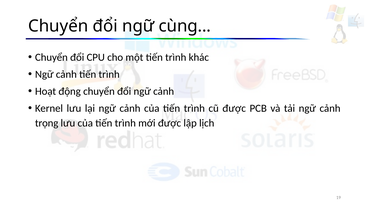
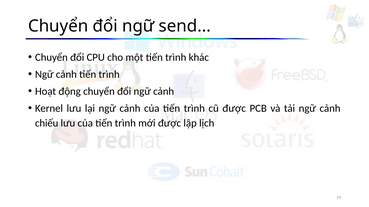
cùng: cùng -> send
trọng: trọng -> chiếu
